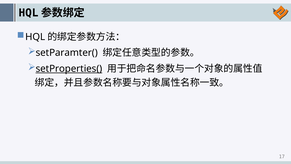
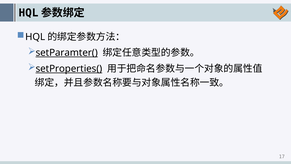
setParamter( underline: none -> present
